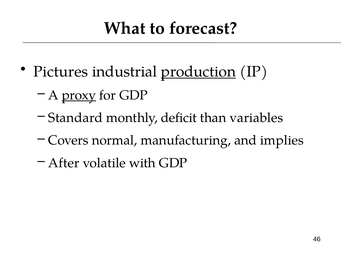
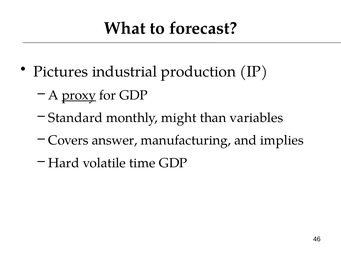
production underline: present -> none
deficit: deficit -> might
normal: normal -> answer
After: After -> Hard
with: with -> time
